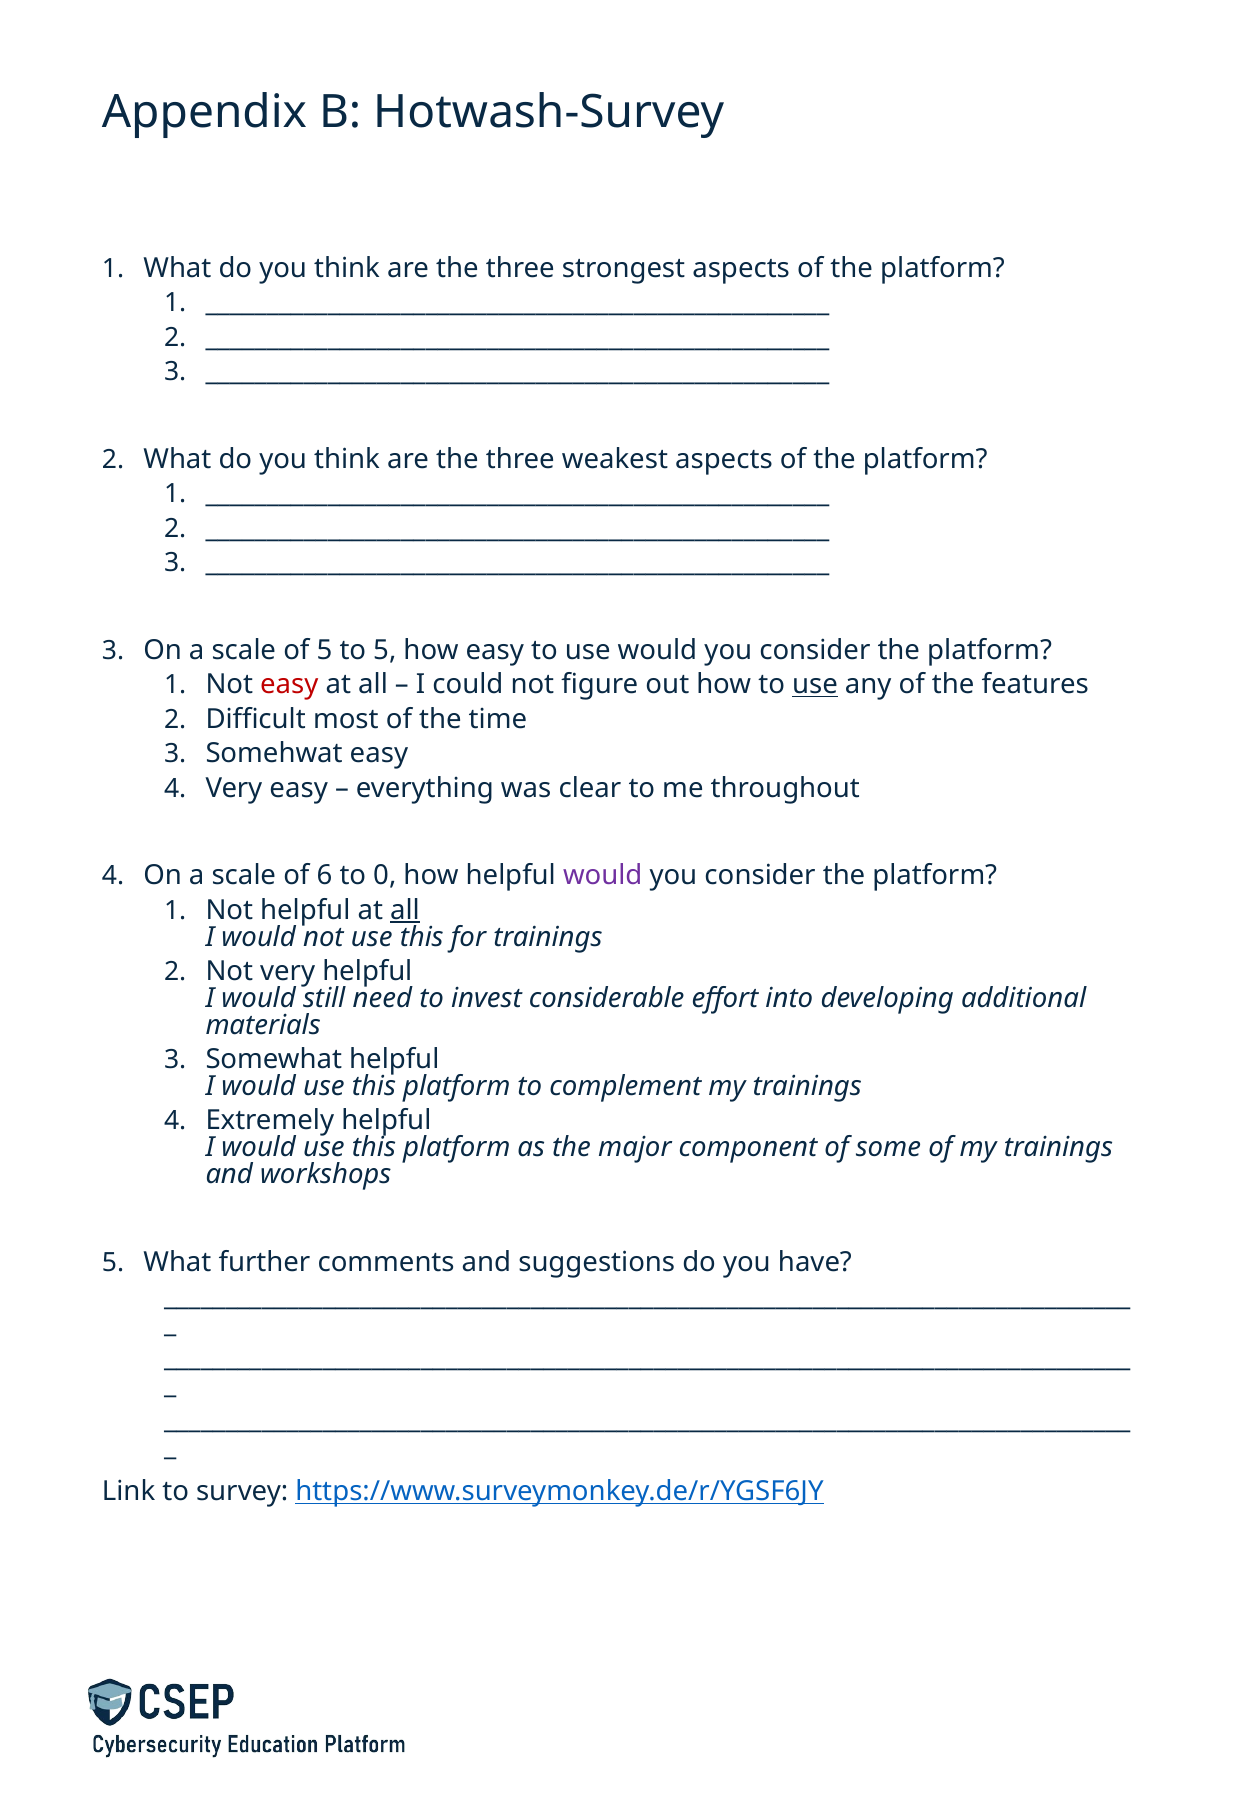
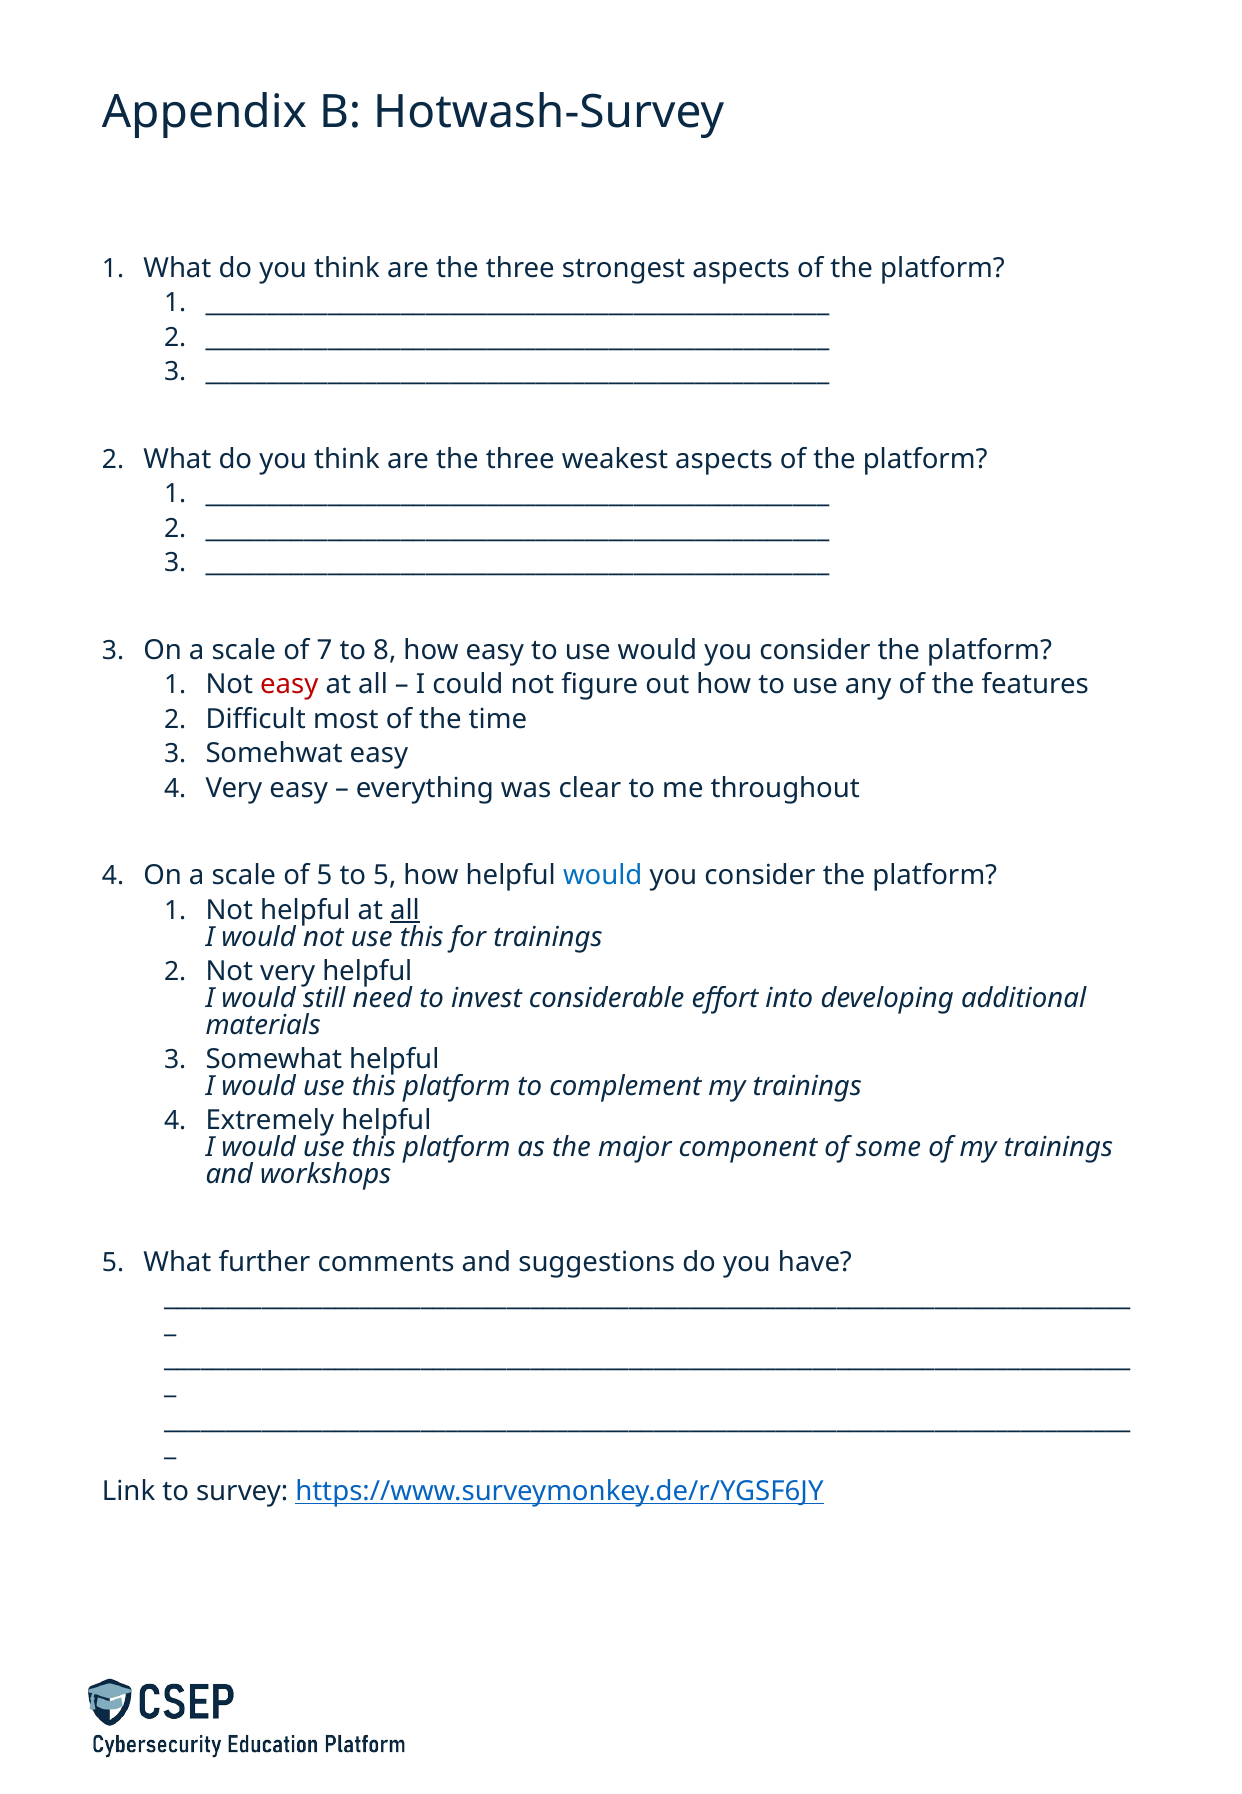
of 5: 5 -> 7
to 5: 5 -> 8
use at (815, 685) underline: present -> none
of 6: 6 -> 5
to 0: 0 -> 5
would at (603, 876) colour: purple -> blue
